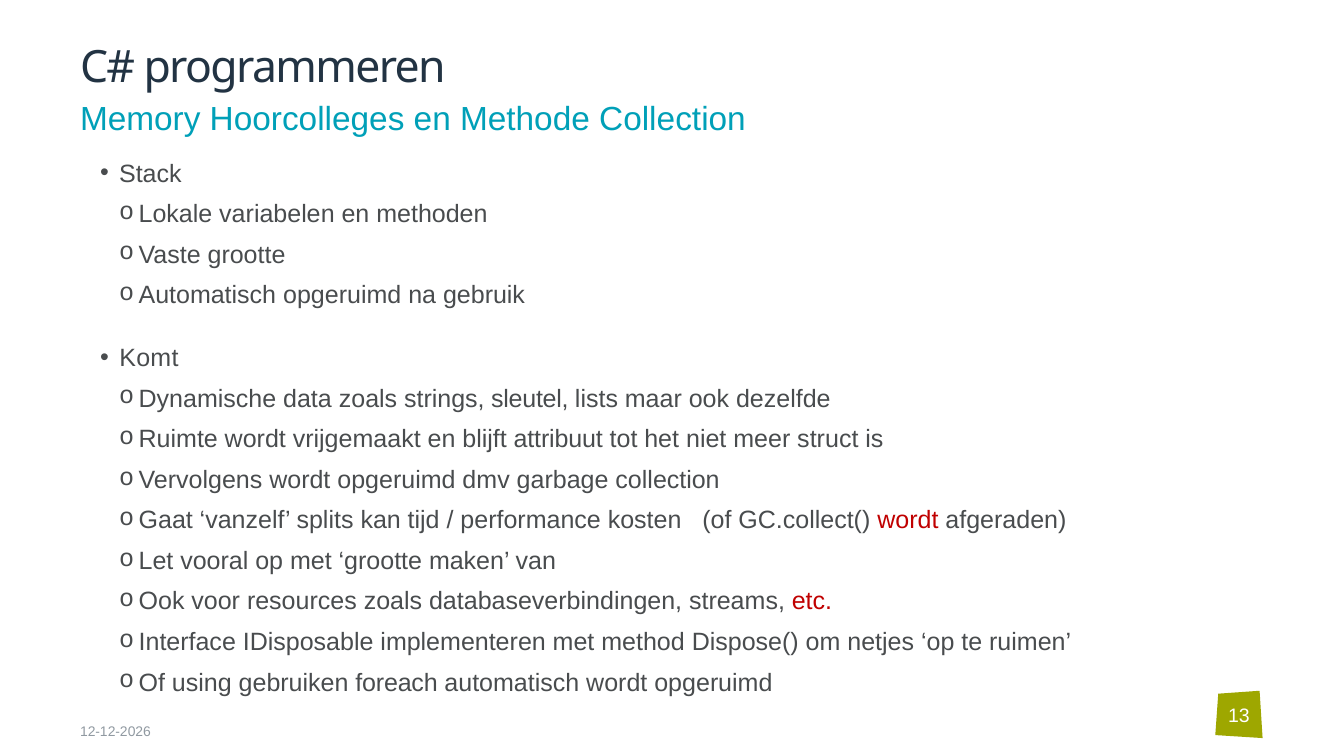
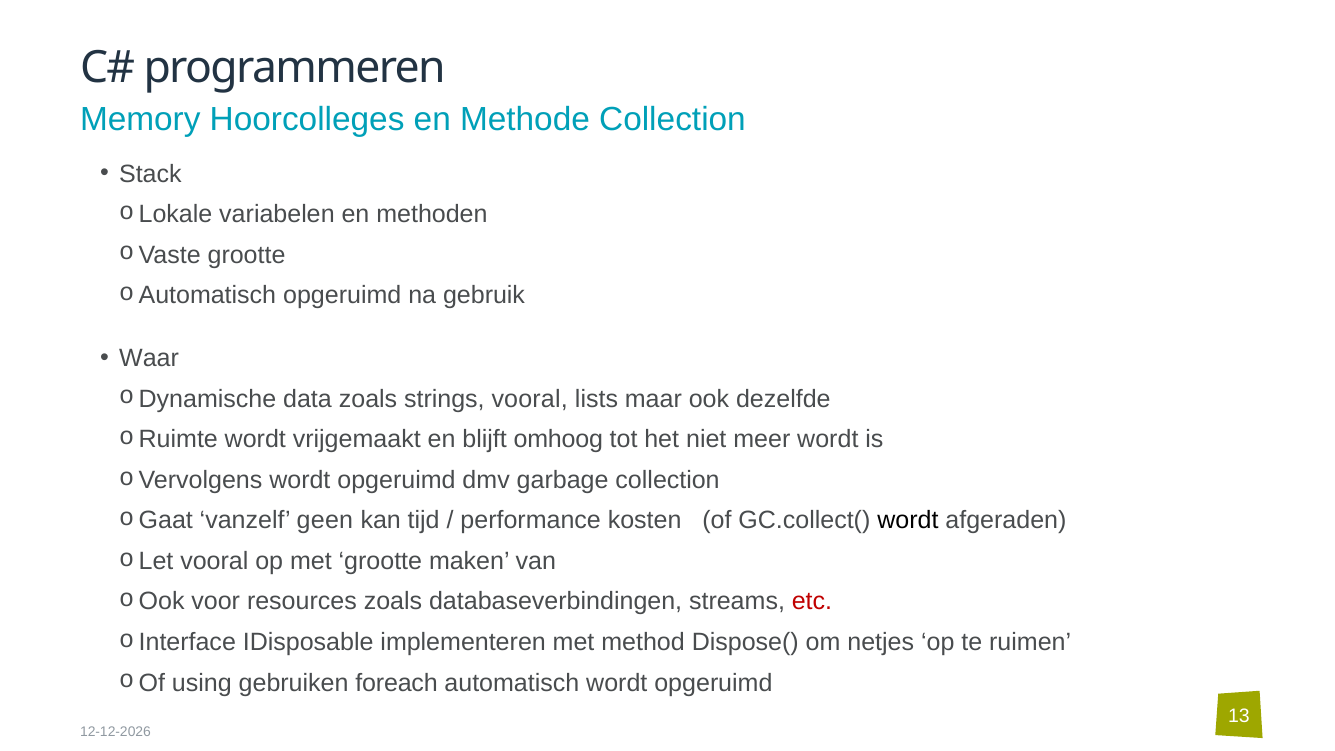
Komt: Komt -> Waar
strings sleutel: sleutel -> vooral
attribuut: attribuut -> omhoog
meer struct: struct -> wordt
splits: splits -> geen
wordt at (908, 521) colour: red -> black
